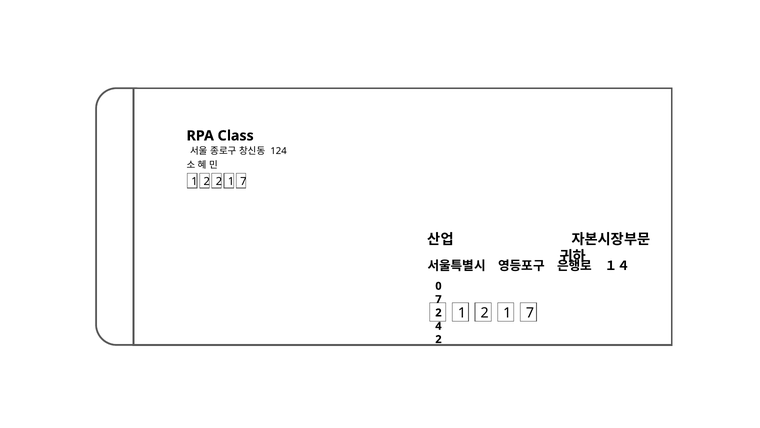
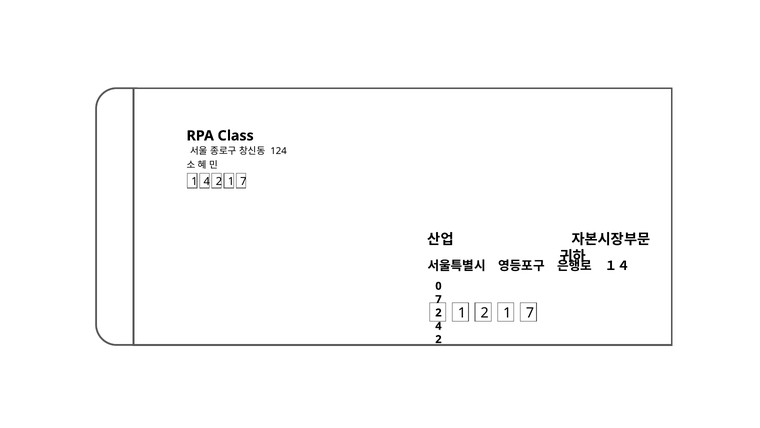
2 at (207, 181): 2 -> 4
